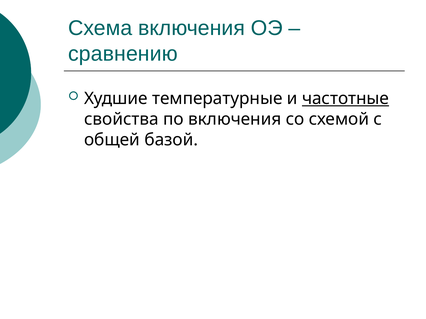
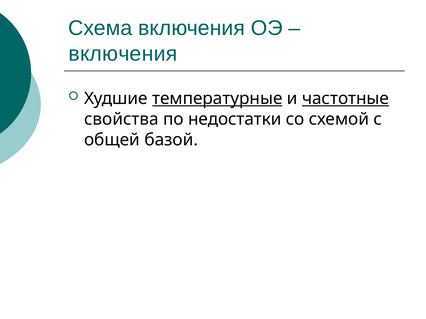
сравнению at (123, 54): сравнению -> включения
температурные underline: none -> present
по включения: включения -> недостатки
